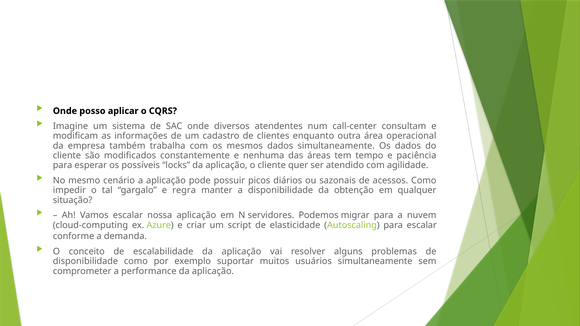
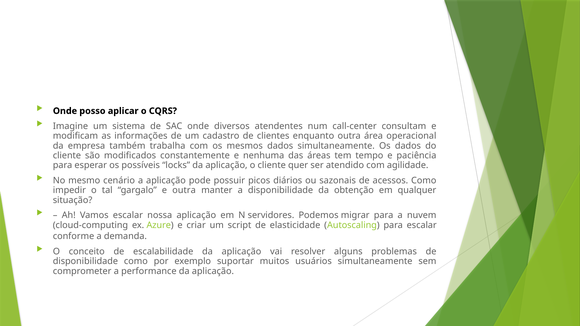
e regra: regra -> outra
